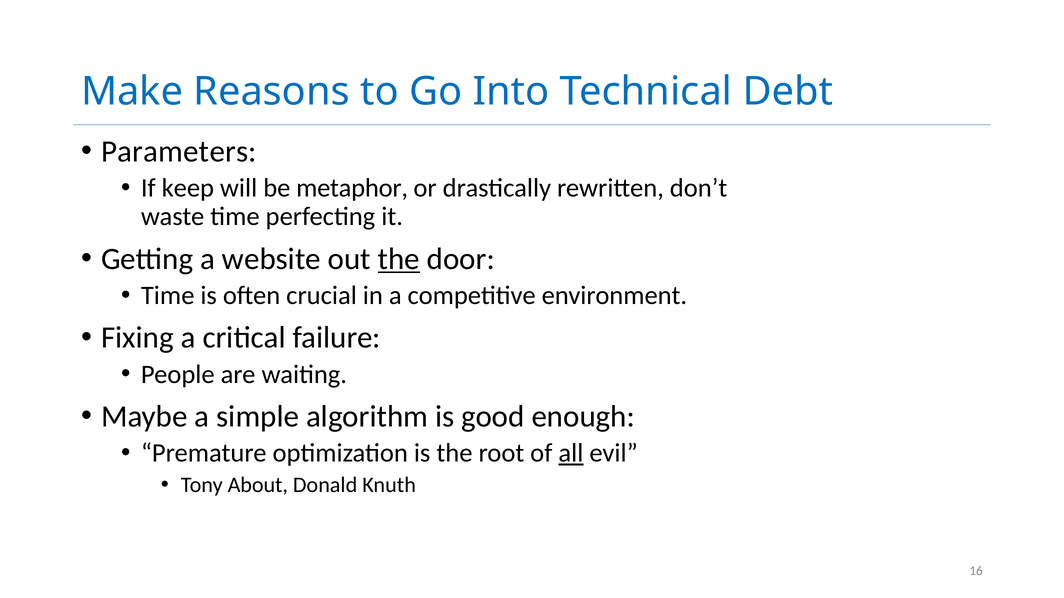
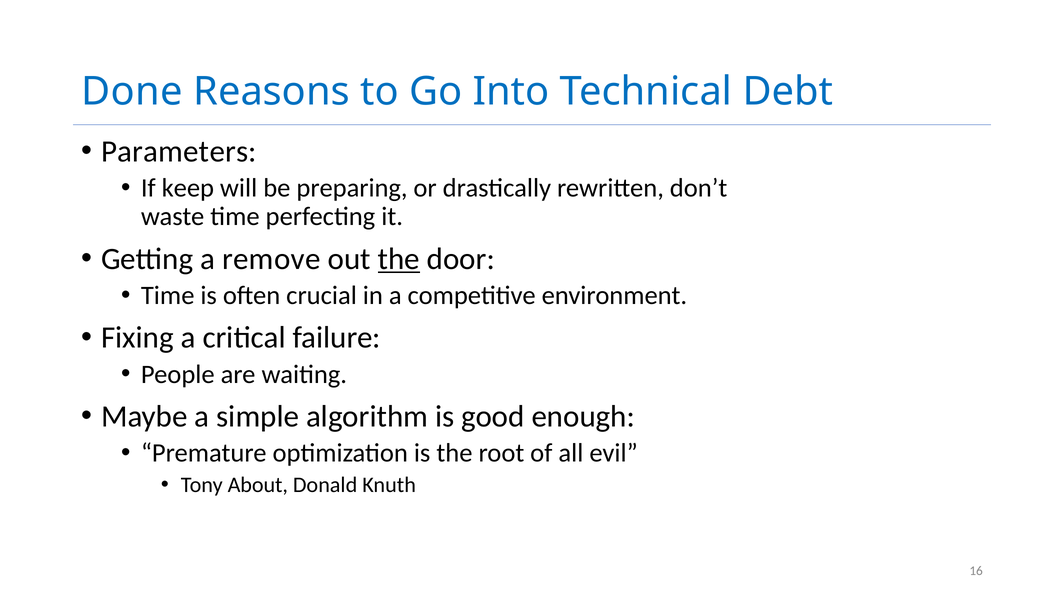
Make: Make -> Done
metaphor: metaphor -> preparing
website: website -> remove
all underline: present -> none
